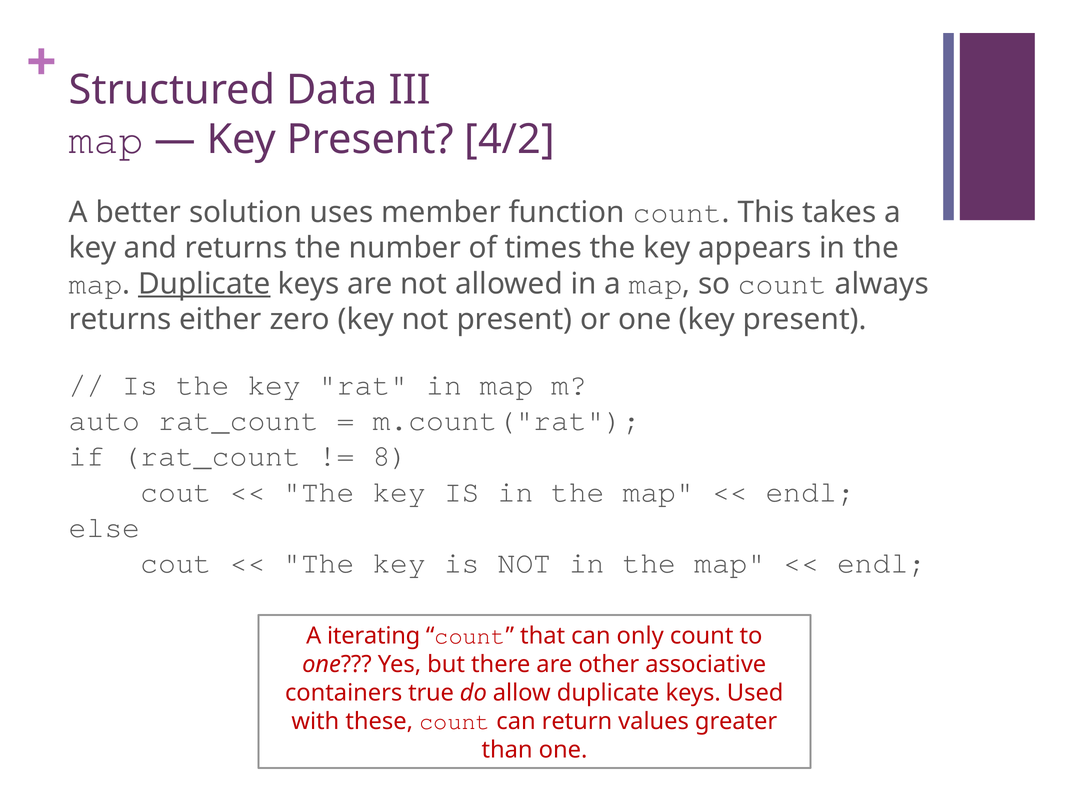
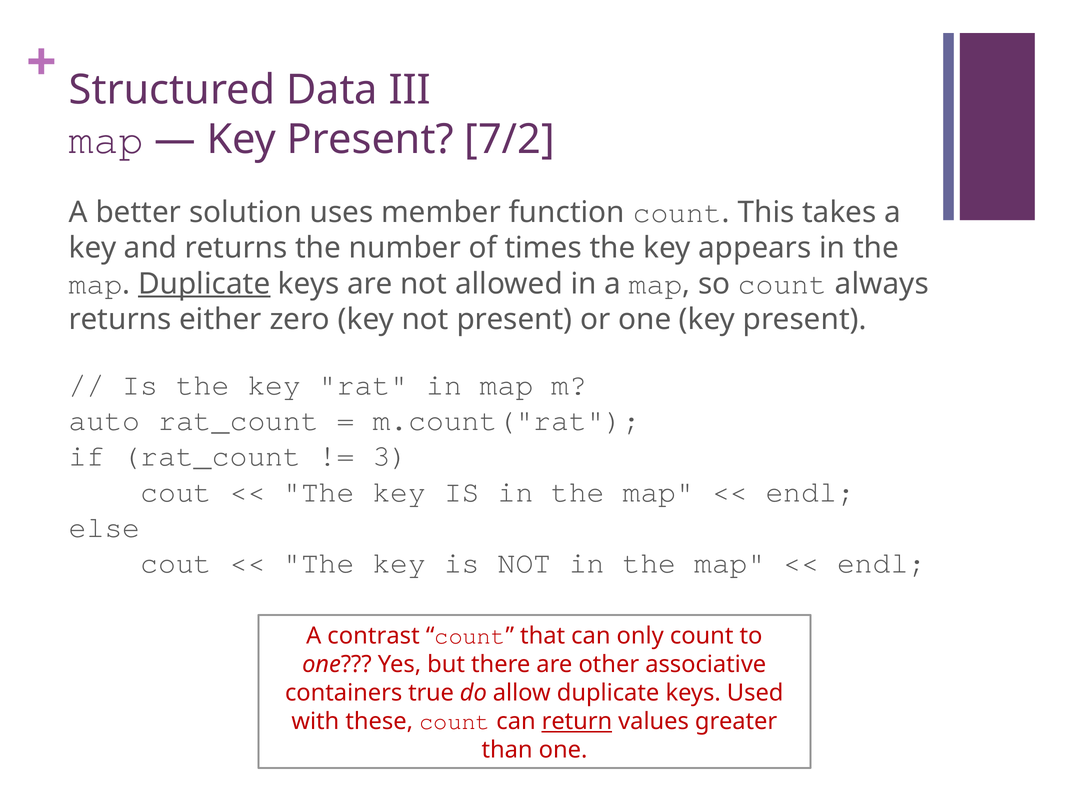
4/2: 4/2 -> 7/2
8: 8 -> 3
iterating: iterating -> contrast
return underline: none -> present
